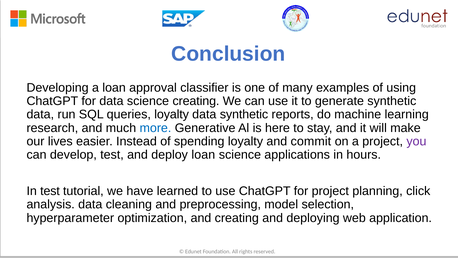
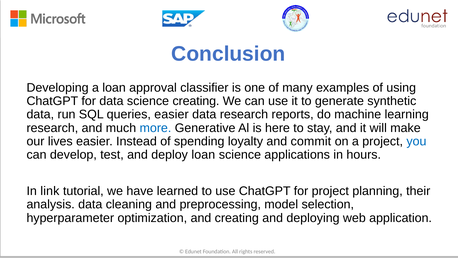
queries loyalty: loyalty -> easier
data synthetic: synthetic -> research
you colour: purple -> blue
In test: test -> link
click: click -> their
